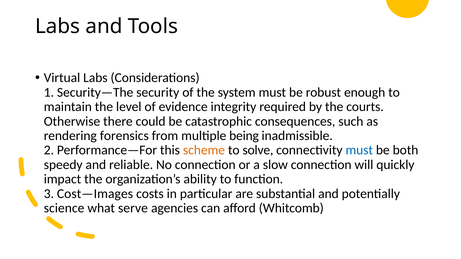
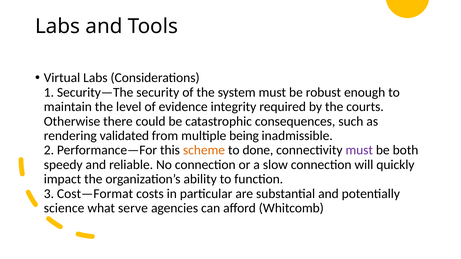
forensics: forensics -> validated
solve: solve -> done
must at (359, 150) colour: blue -> purple
Cost—Images: Cost—Images -> Cost—Format
